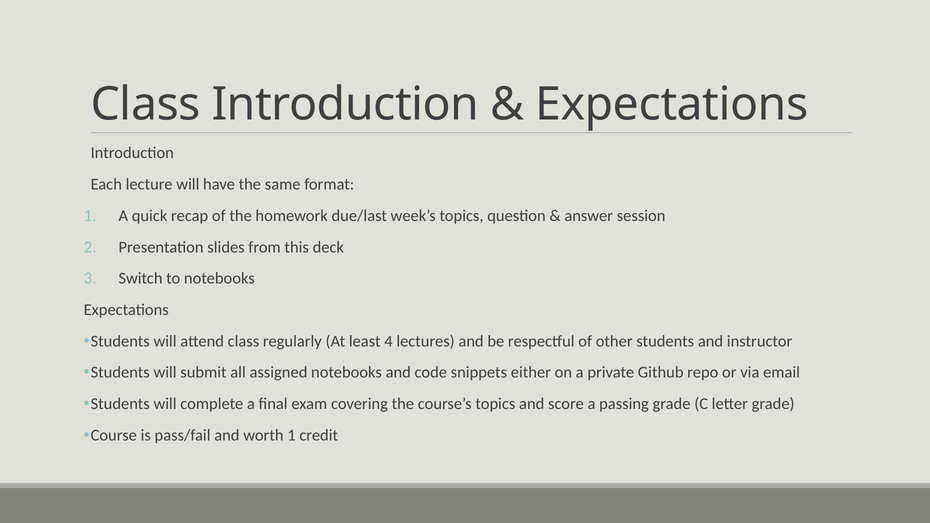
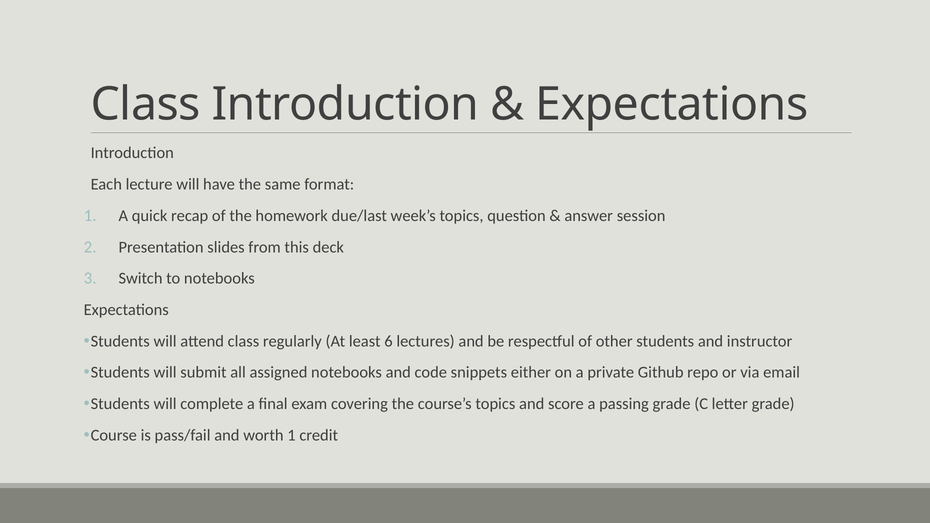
4: 4 -> 6
